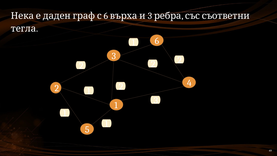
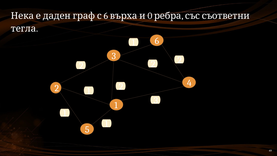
6 3: 3 -> 0
